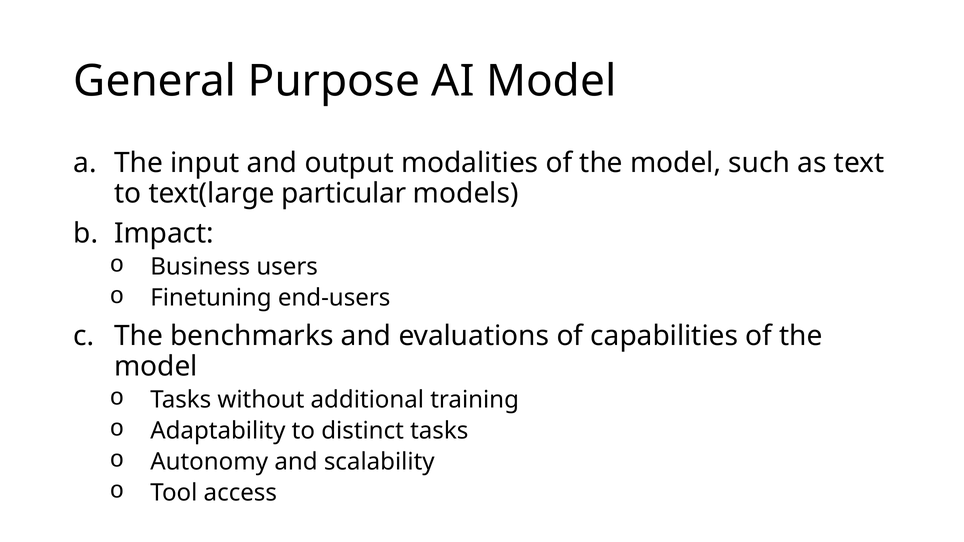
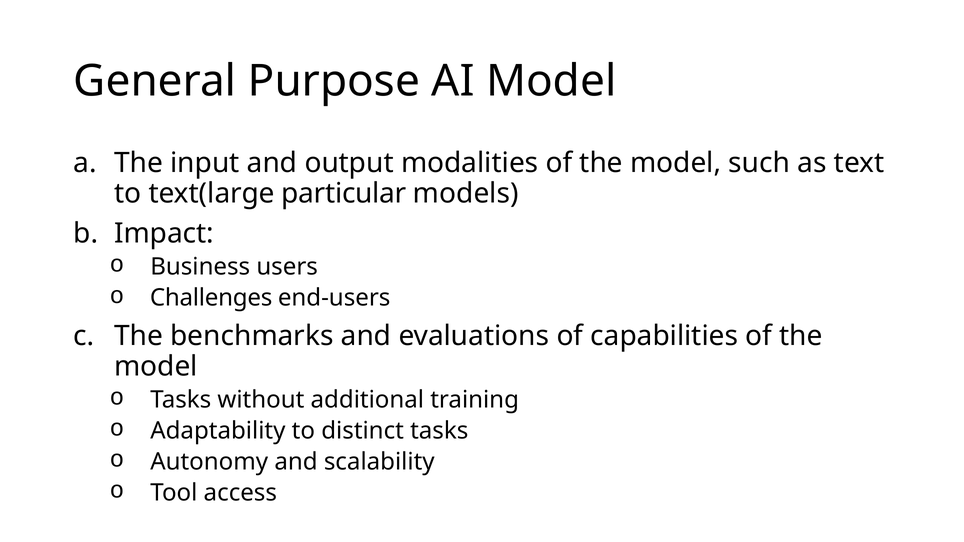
Finetuning: Finetuning -> Challenges
